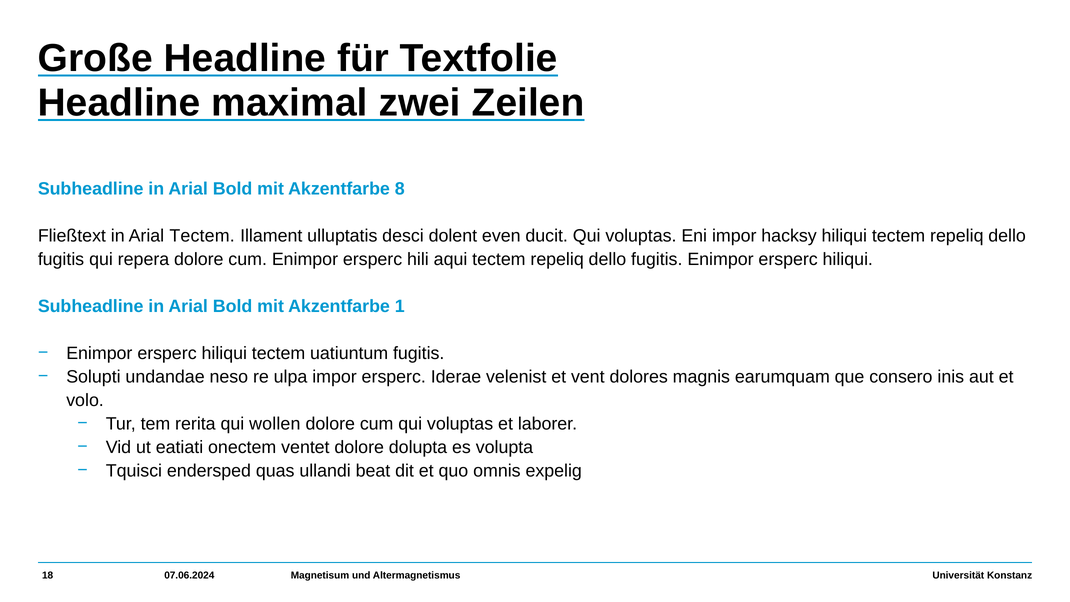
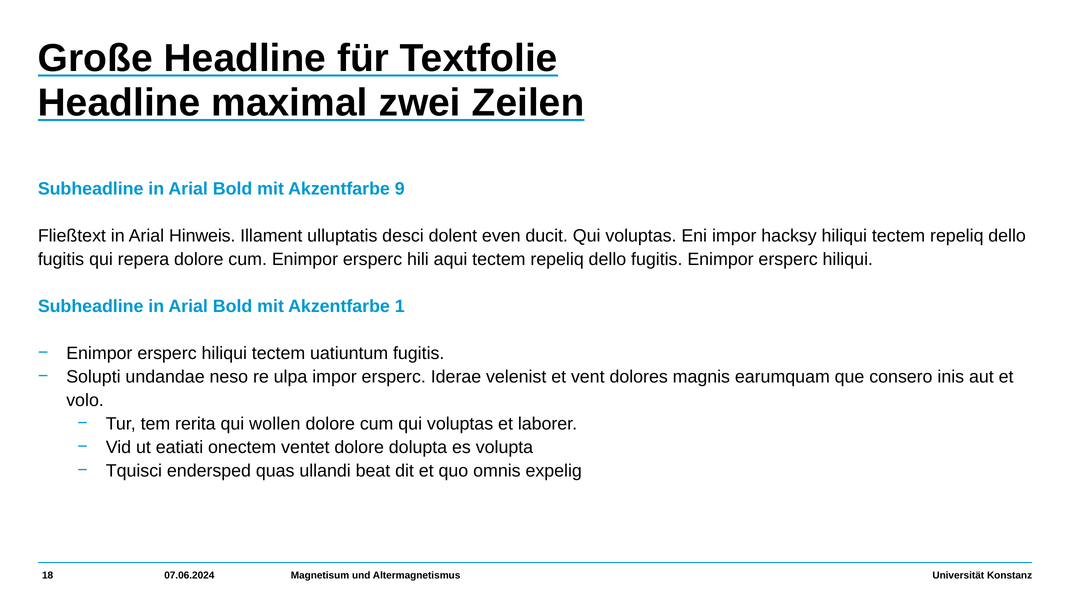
8: 8 -> 9
Arial Tectem: Tectem -> Hinweis
